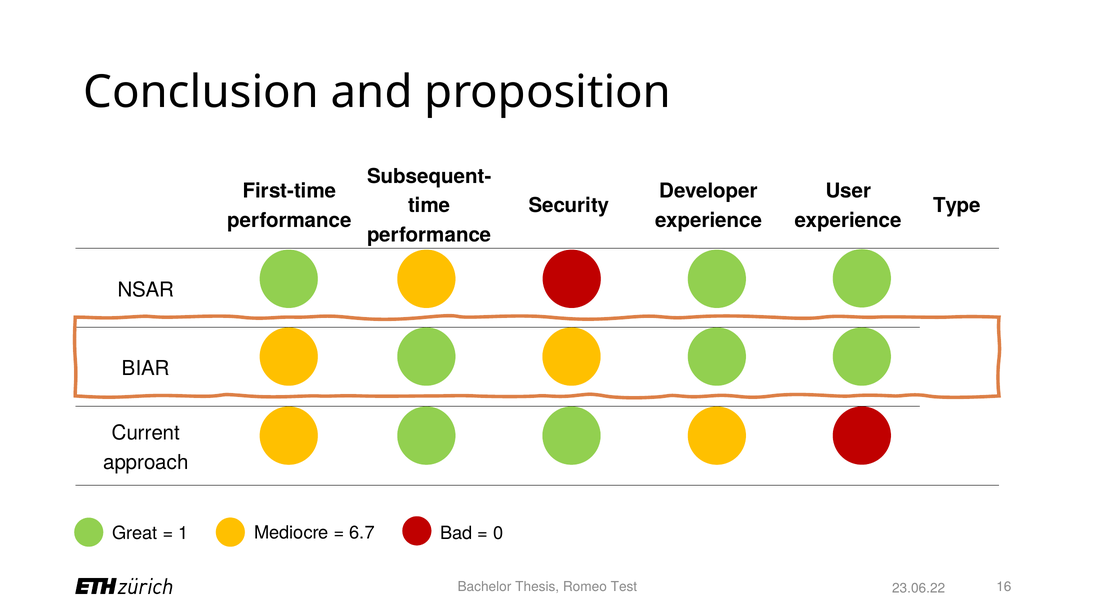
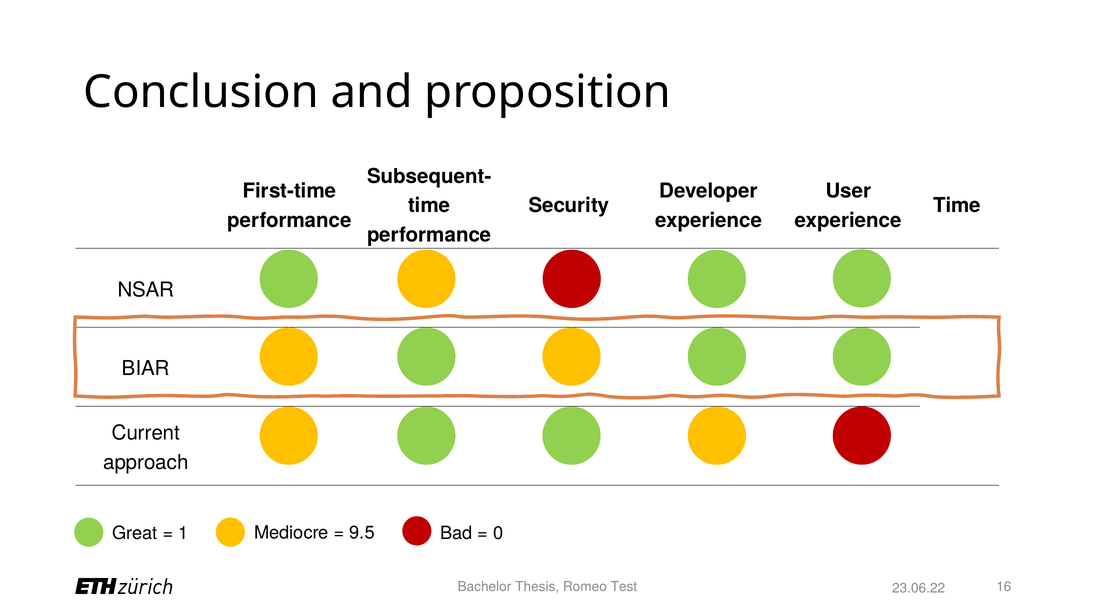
Type at (957, 206): Type -> Time
6.7: 6.7 -> 9.5
